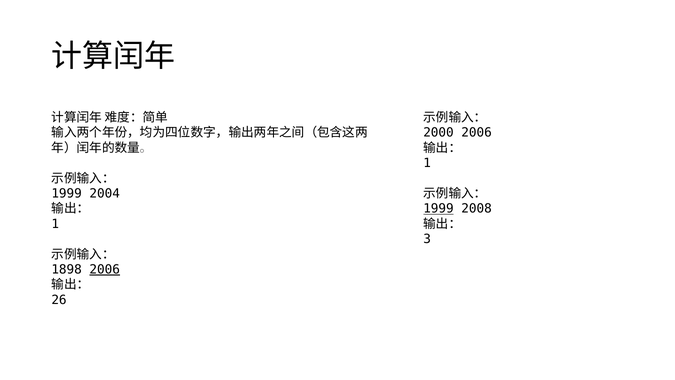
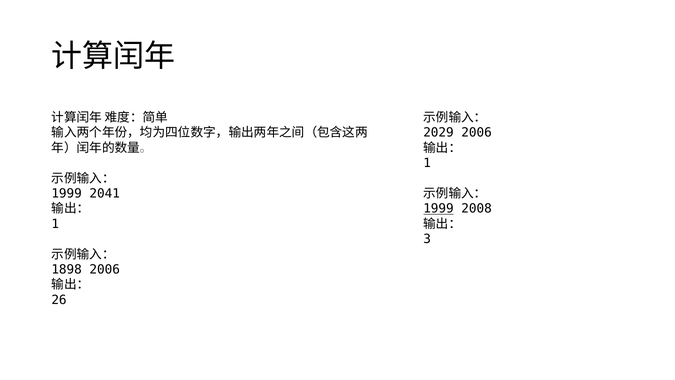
2000: 2000 -> 2029
2004: 2004 -> 2041
2006 at (105, 269) underline: present -> none
